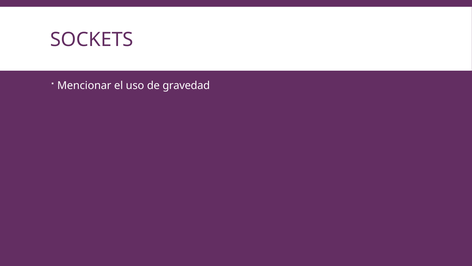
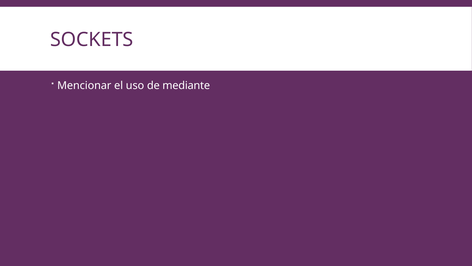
gravedad: gravedad -> mediante
